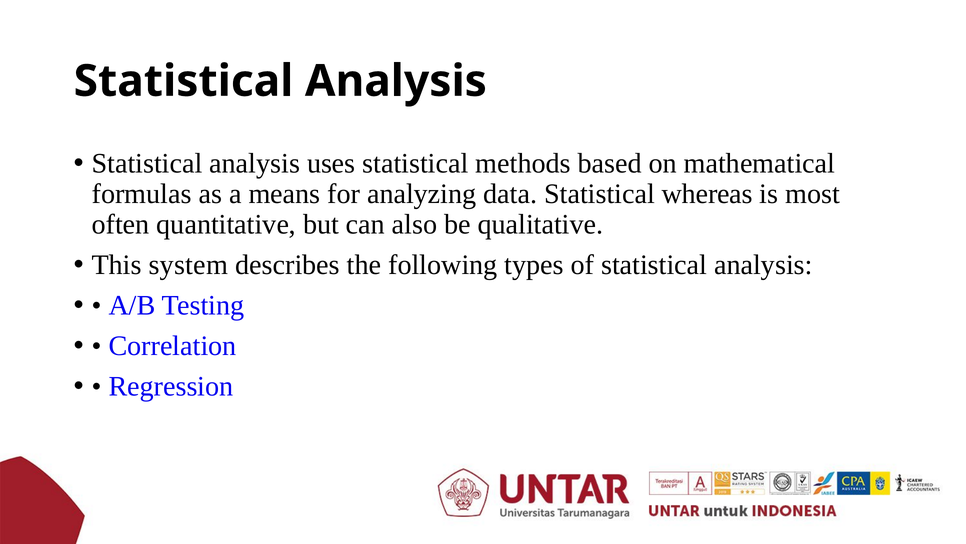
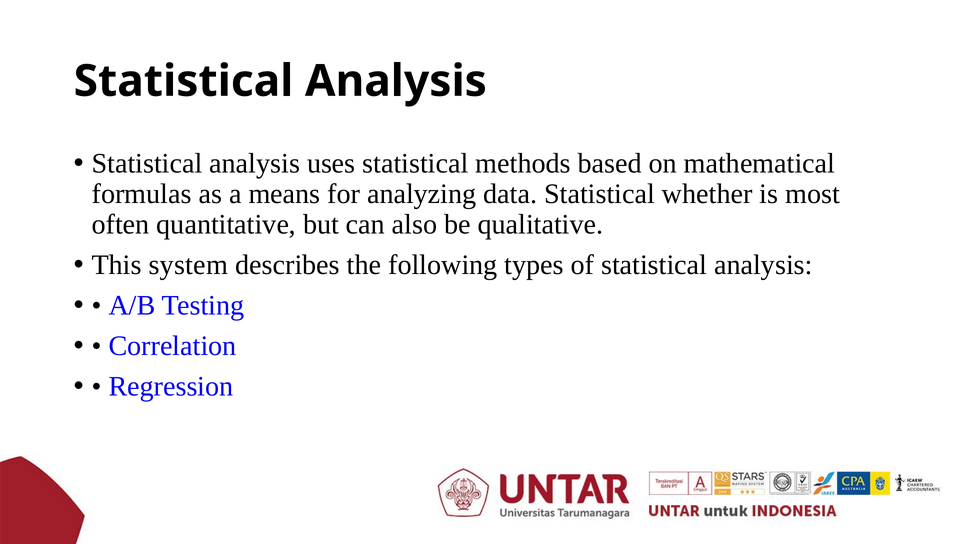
whereas: whereas -> whether
